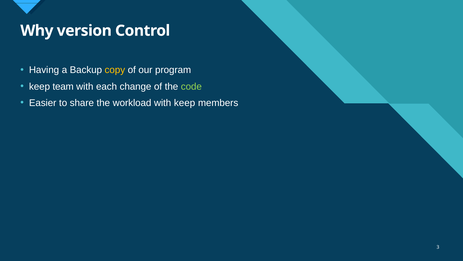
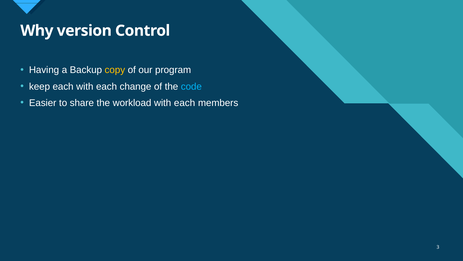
keep team: team -> each
code colour: light green -> light blue
workload with keep: keep -> each
